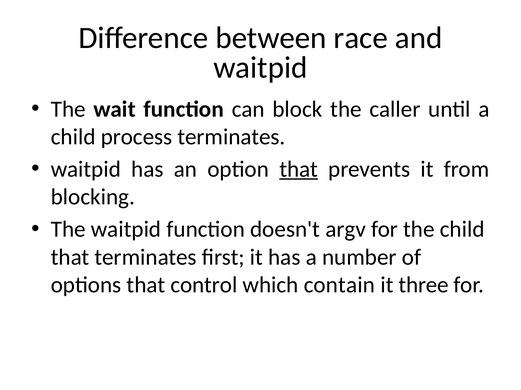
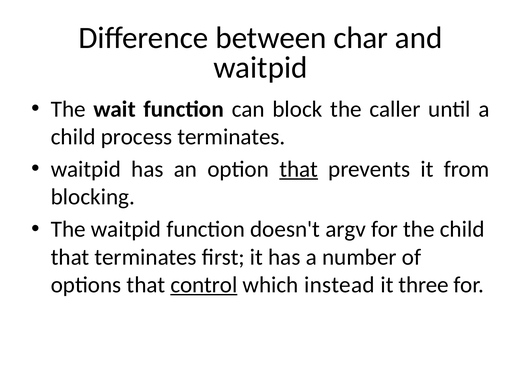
race: race -> char
control underline: none -> present
contain: contain -> instead
